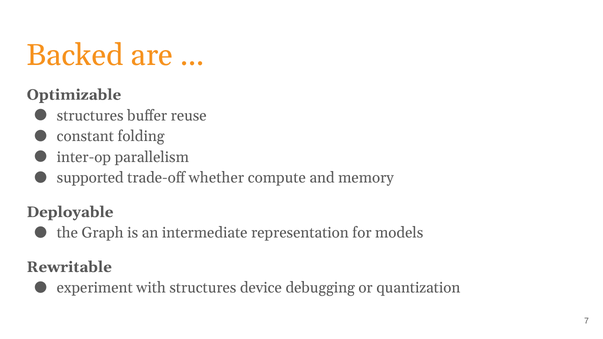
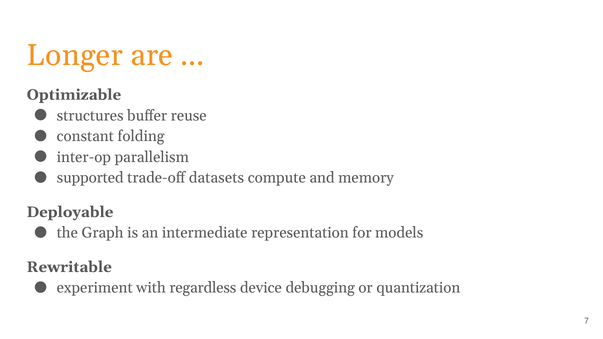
Backed: Backed -> Longer
whether: whether -> datasets
with structures: structures -> regardless
